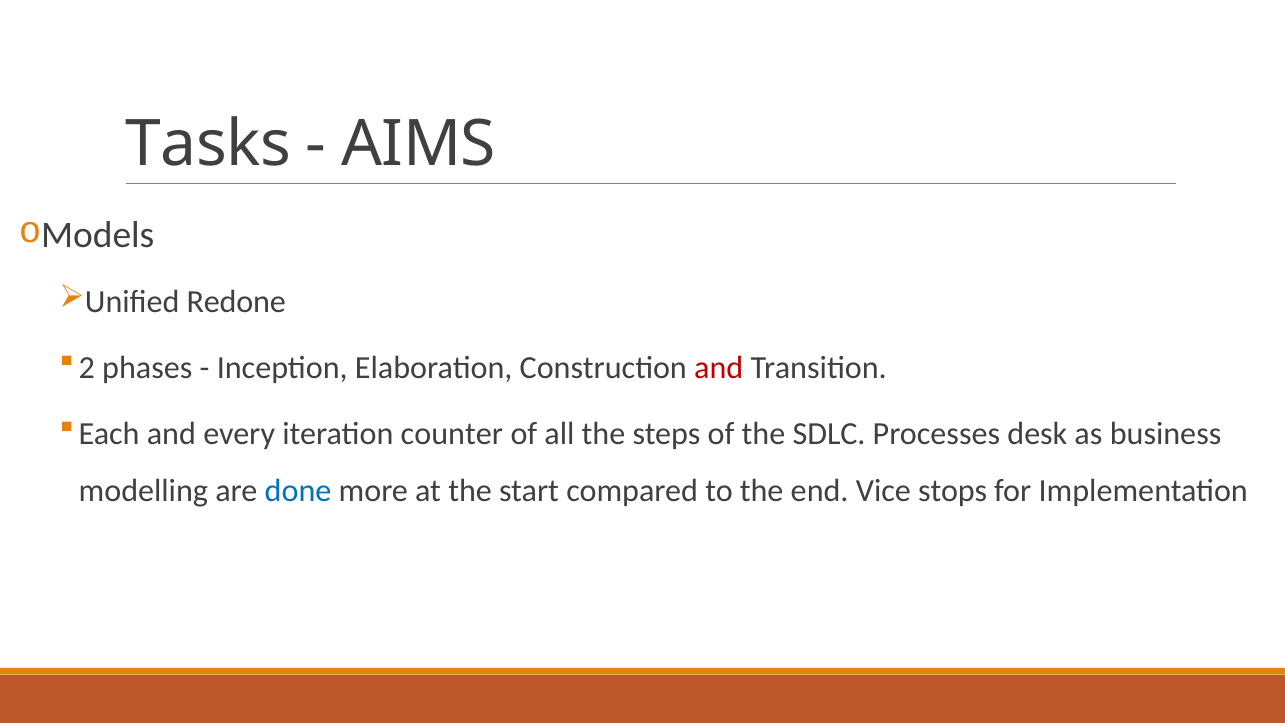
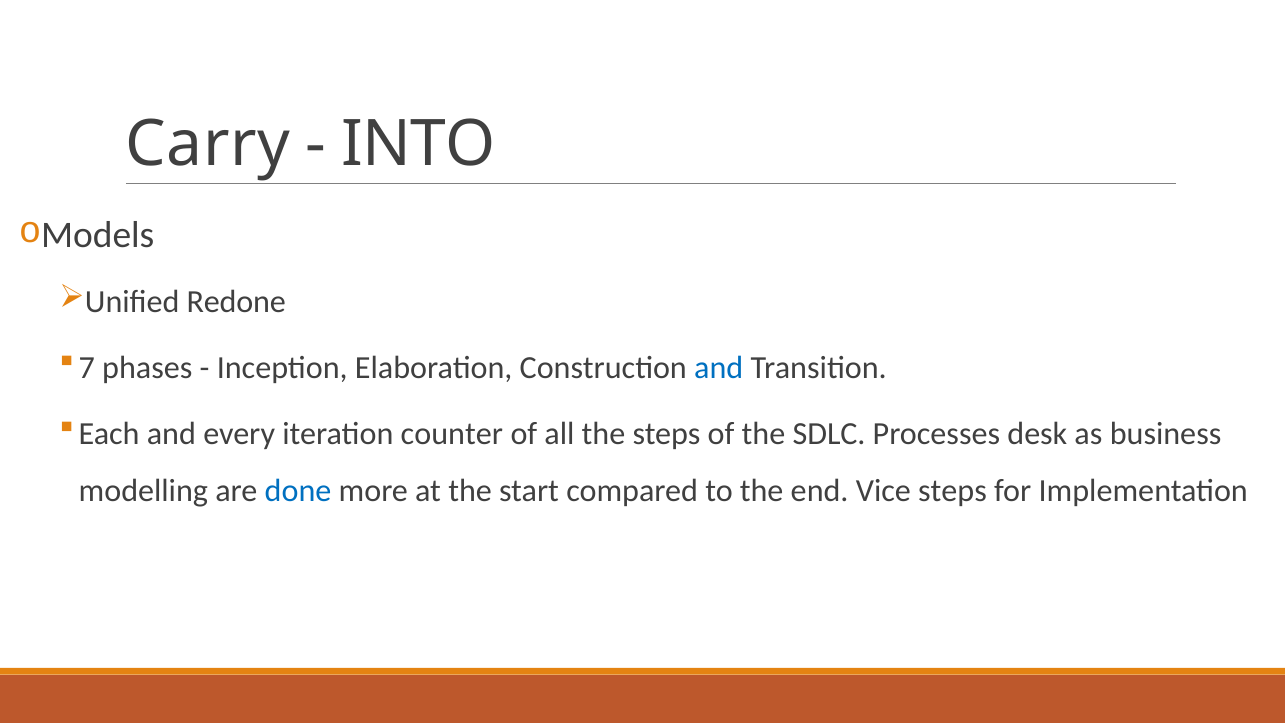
Tasks: Tasks -> Carry
AIMS: AIMS -> INTO
2: 2 -> 7
and at (719, 367) colour: red -> blue
Vice stops: stops -> steps
